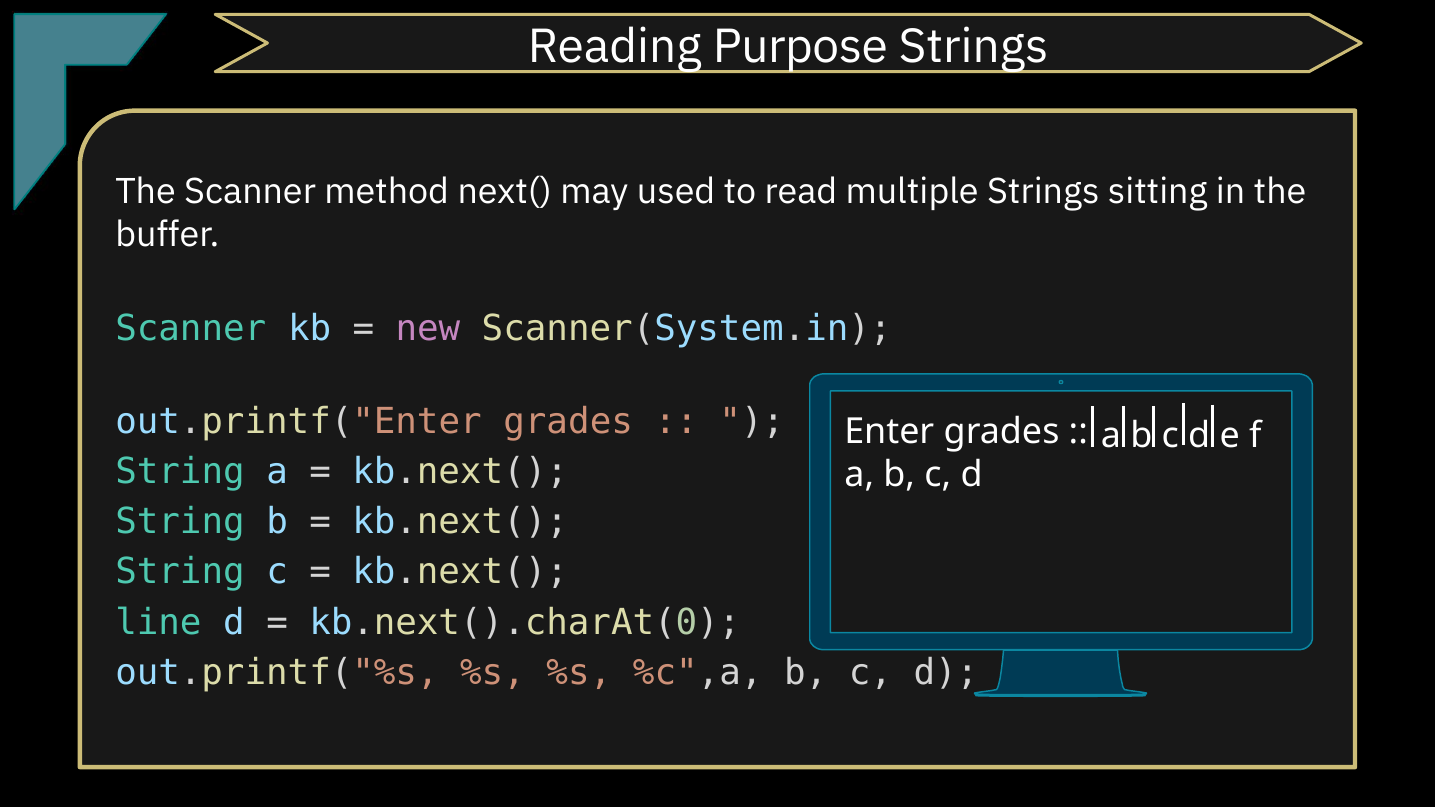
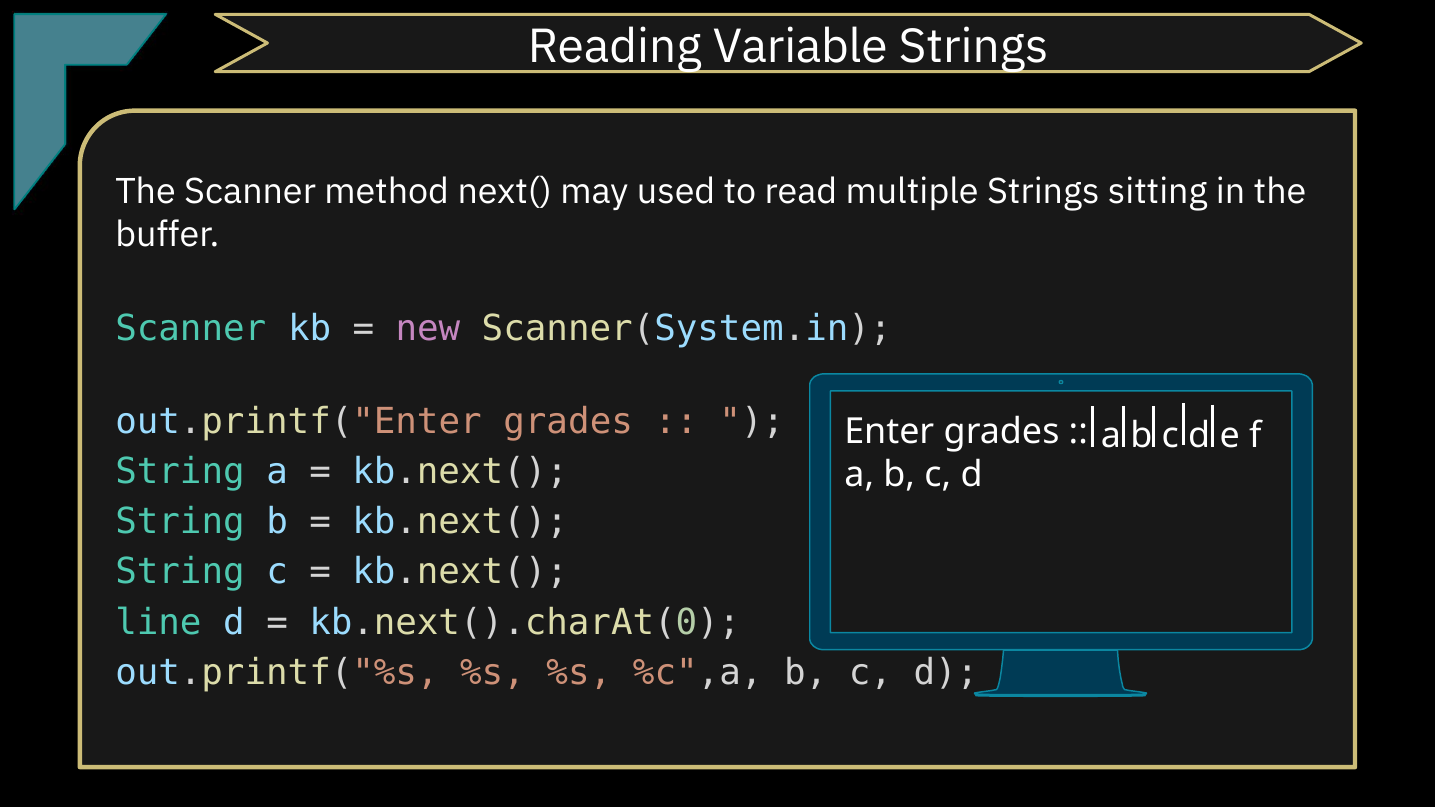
Purpose: Purpose -> Variable
